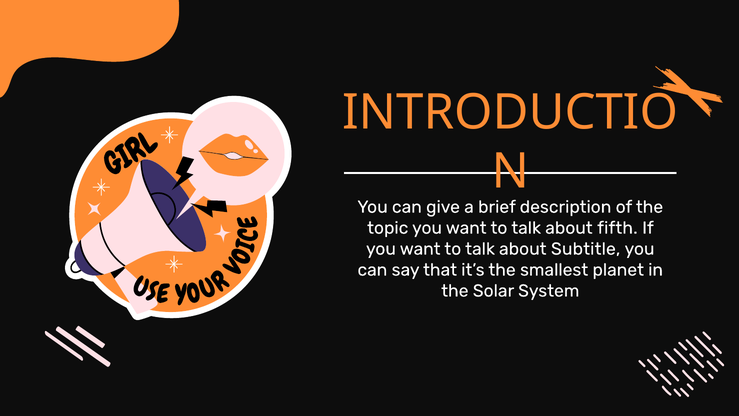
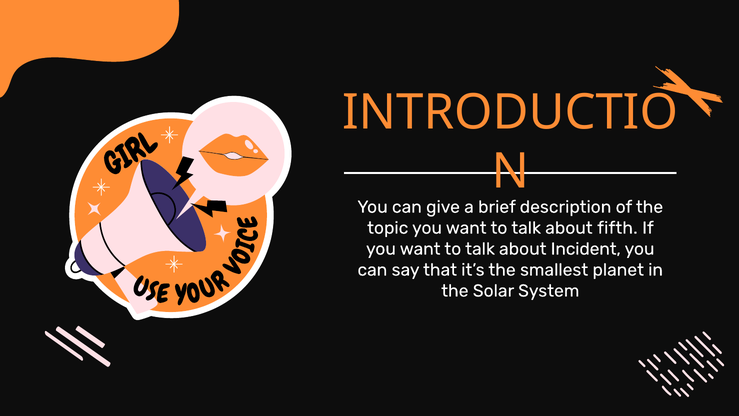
Subtitle: Subtitle -> Incident
